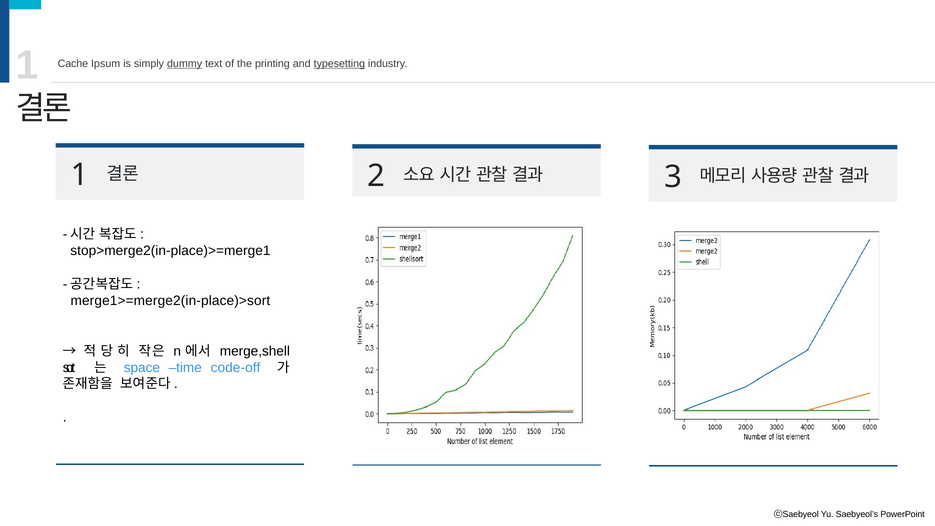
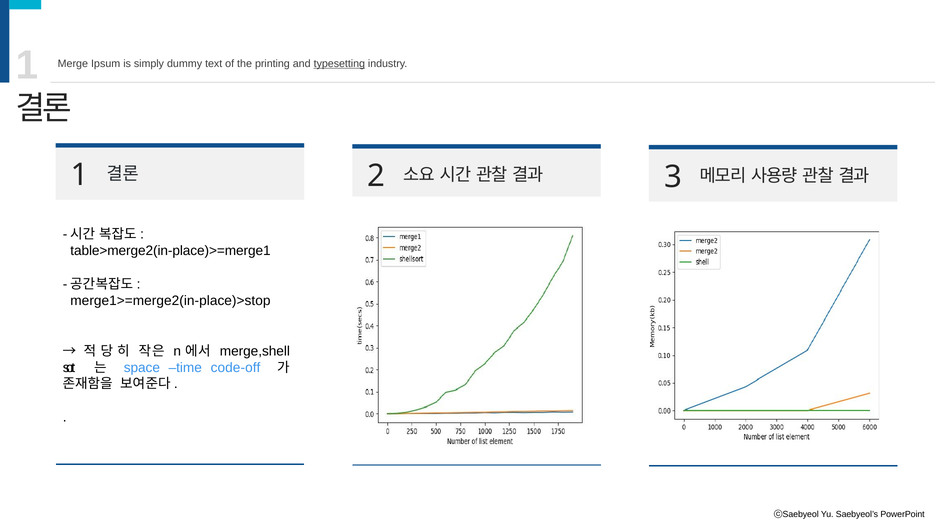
Cache: Cache -> Merge
dummy underline: present -> none
stop>merge2(in-place)>=merge1: stop>merge2(in-place)>=merge1 -> table>merge2(in-place)>=merge1
merge1>=merge2(in-place)>sort: merge1>=merge2(in-place)>sort -> merge1>=merge2(in-place)>stop
